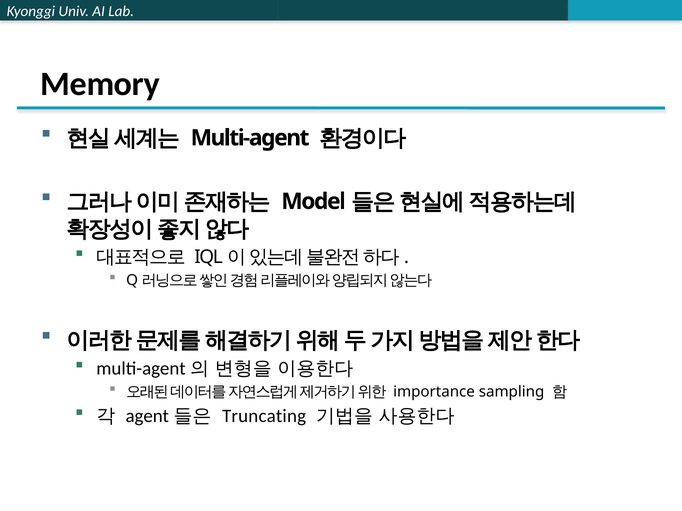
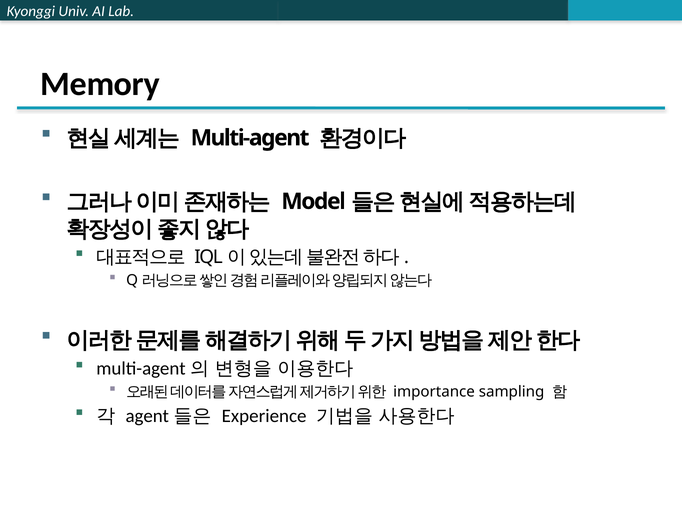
Truncating: Truncating -> Experience
